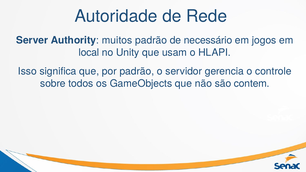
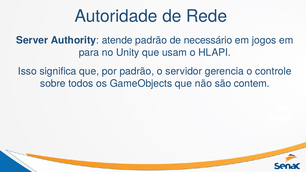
muitos: muitos -> atende
local: local -> para
